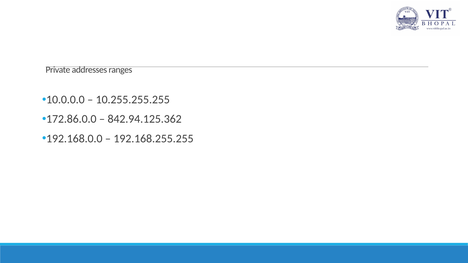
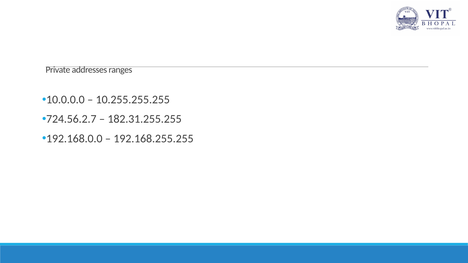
172.86.0.0: 172.86.0.0 -> 724.56.2.7
842.94.125.362: 842.94.125.362 -> 182.31.255.255
